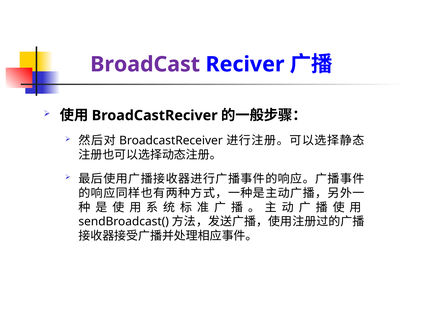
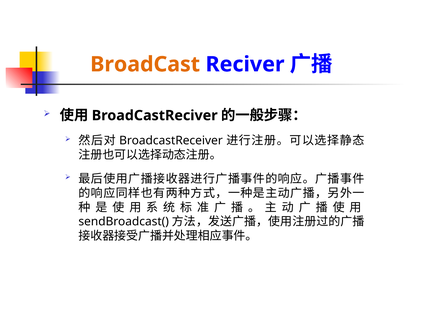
BroadCast colour: purple -> orange
